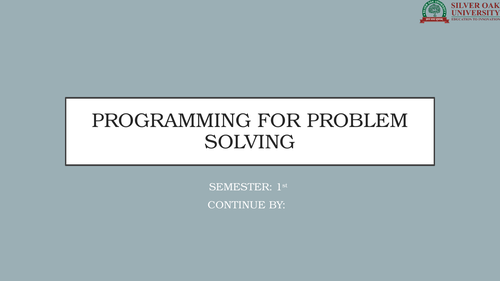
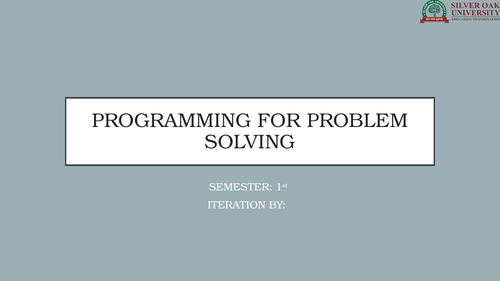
CONTINUE: CONTINUE -> ITERATION
